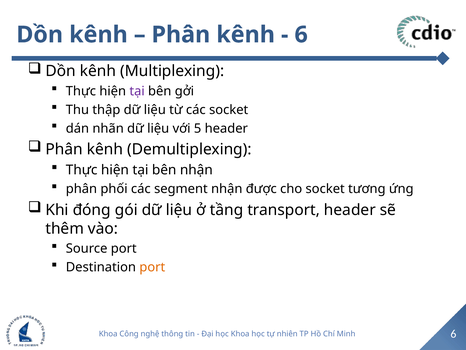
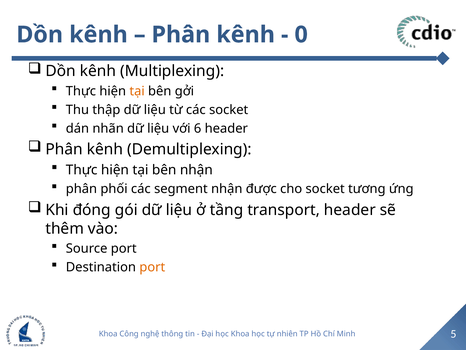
6 at (301, 35): 6 -> 0
tại at (137, 91) colour: purple -> orange
5: 5 -> 6
Minh 6: 6 -> 5
